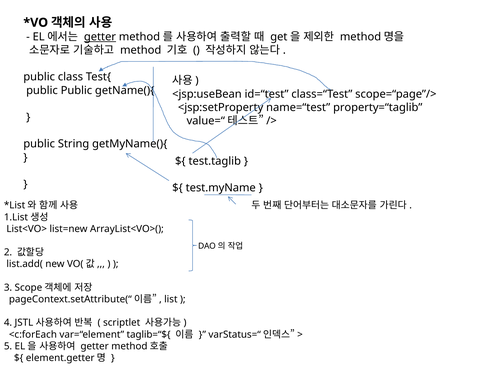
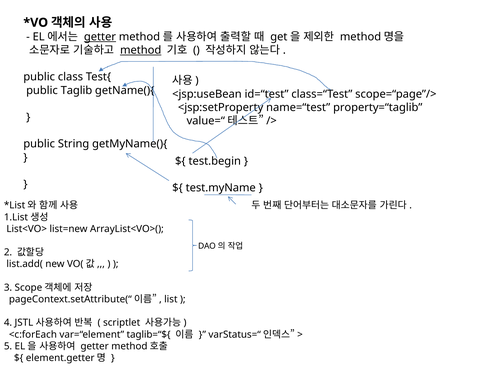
method underline: none -> present
public Public: Public -> Taglib
test.taglib: test.taglib -> test.begin
